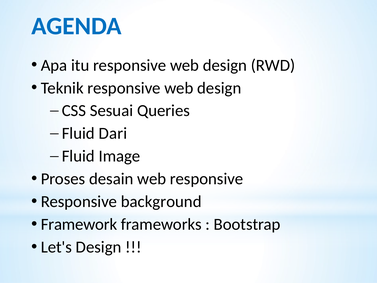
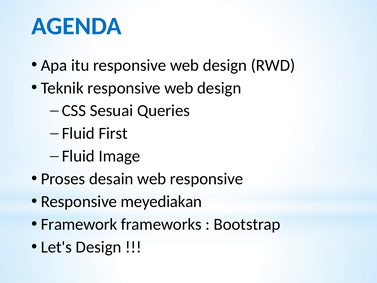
Dari: Dari -> First
background: background -> meyediakan
